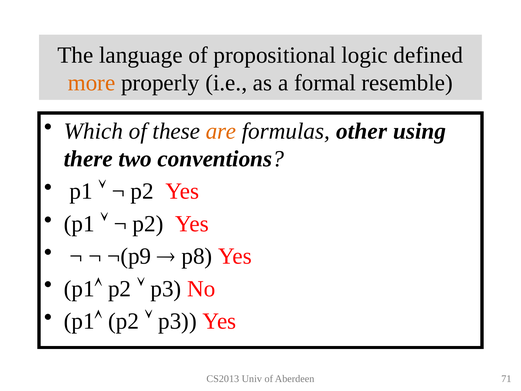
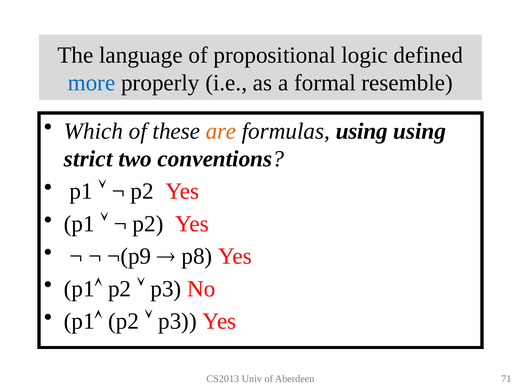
more colour: orange -> blue
formulas other: other -> using
there: there -> strict
